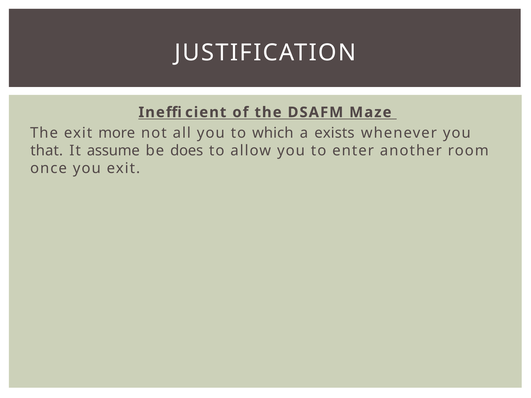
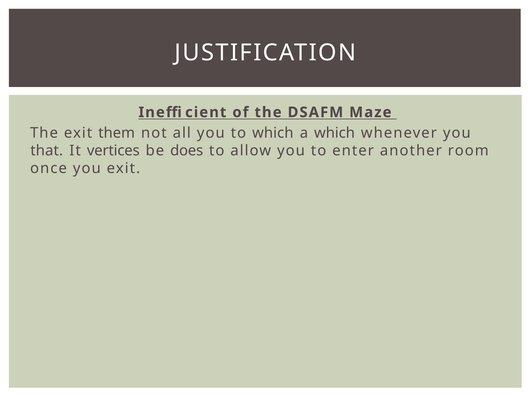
more: more -> them
a exists: exists -> which
assume: assume -> vertices
